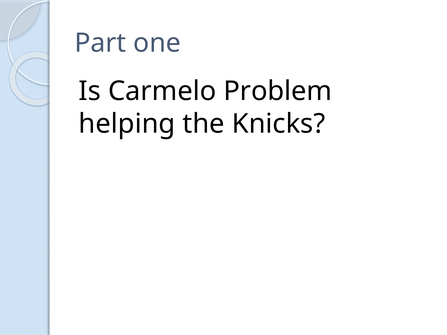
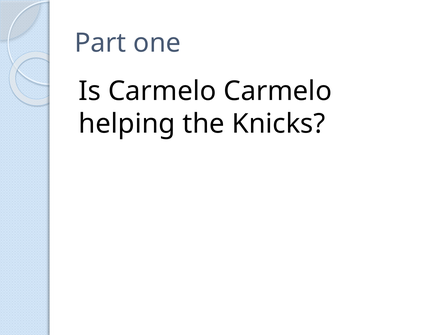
Carmelo Problem: Problem -> Carmelo
